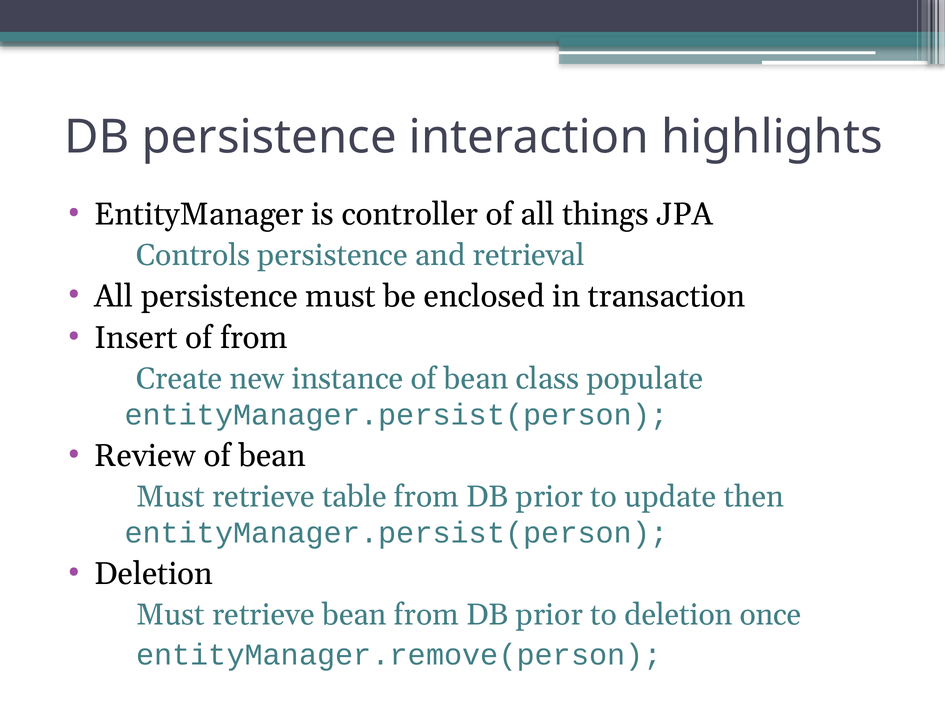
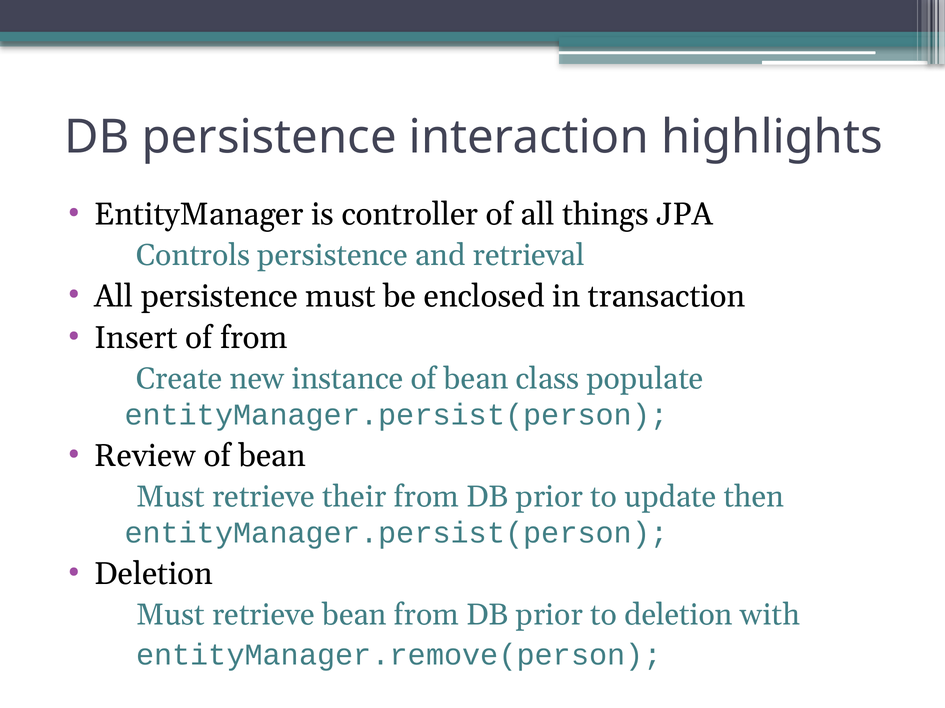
table: table -> their
once: once -> with
